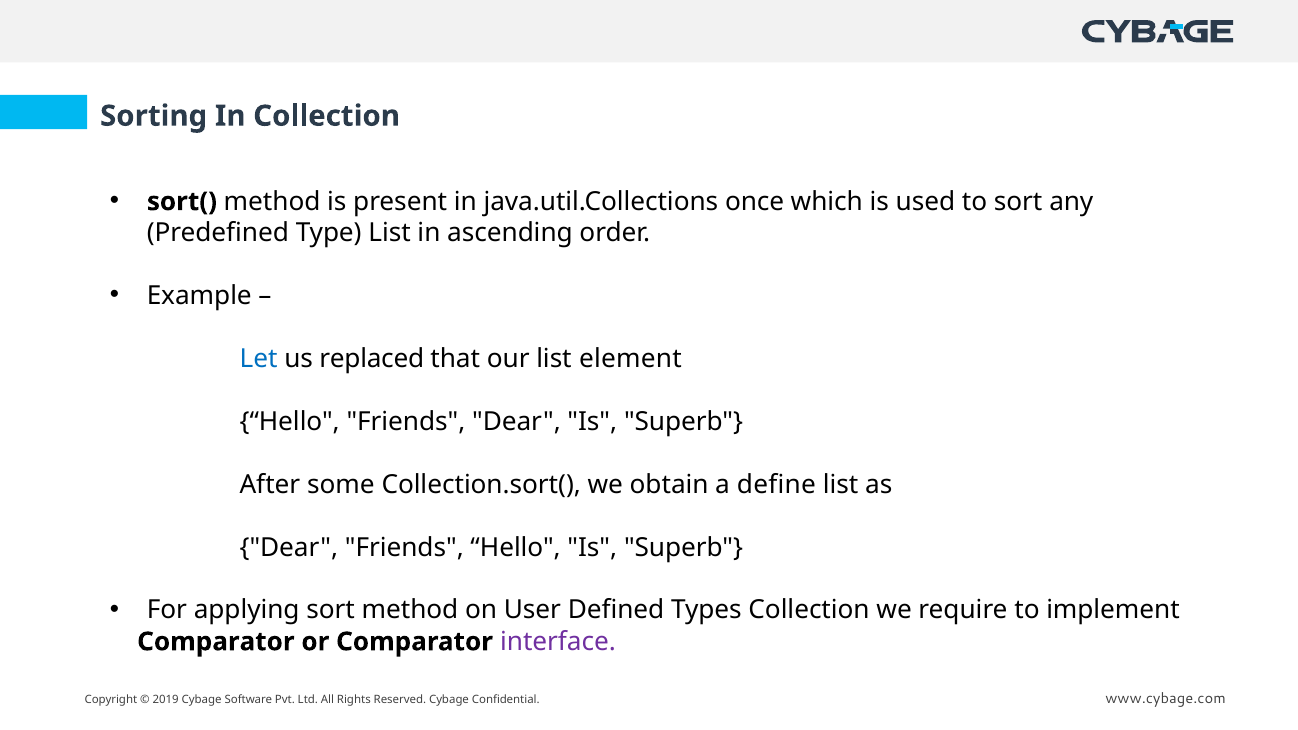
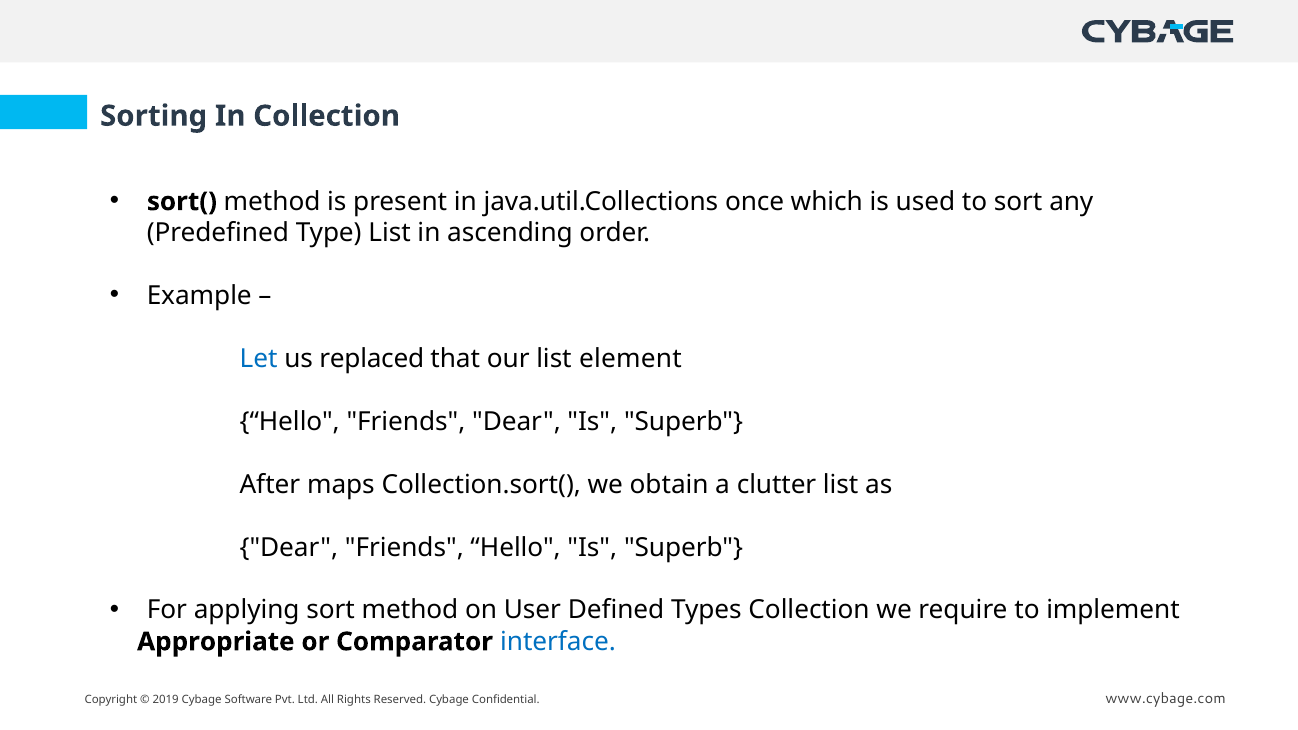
some: some -> maps
define: define -> clutter
Comparator at (216, 642): Comparator -> Appropriate
interface colour: purple -> blue
